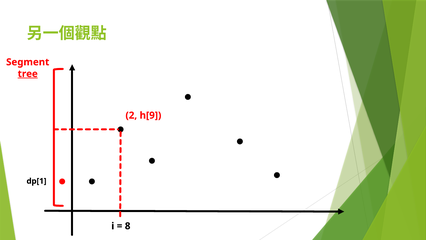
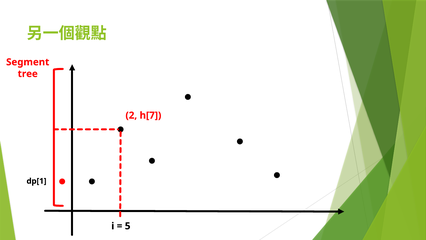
tree underline: present -> none
h[9: h[9 -> h[7
8: 8 -> 5
